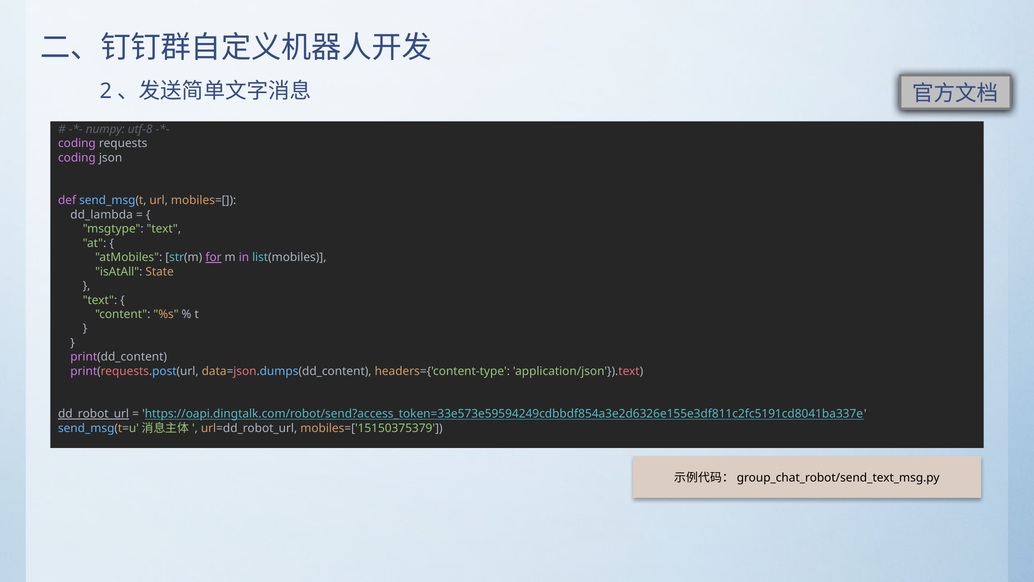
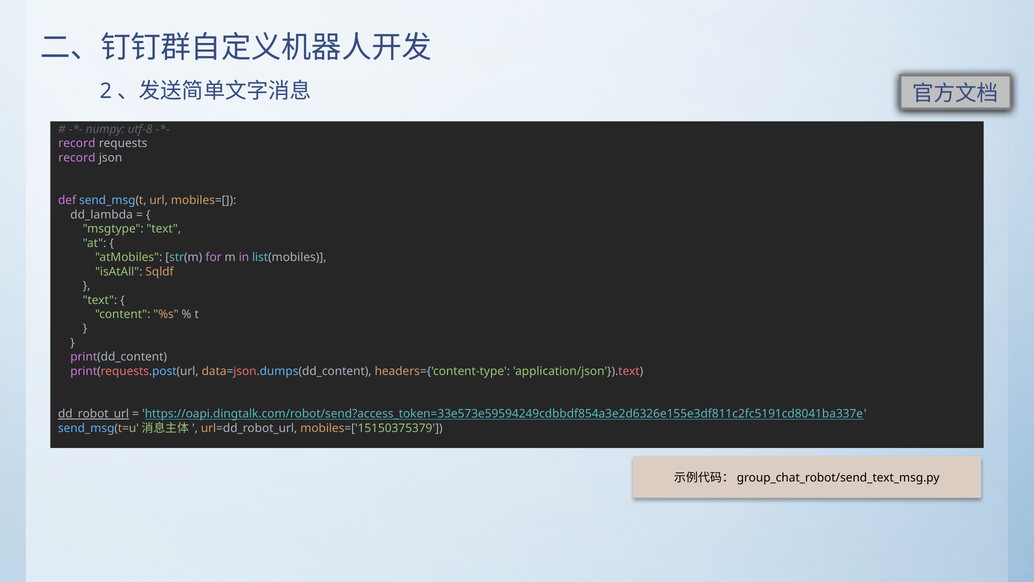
coding at (77, 143): coding -> record
coding at (77, 158): coding -> record
for underline: present -> none
State: State -> Sqldf
